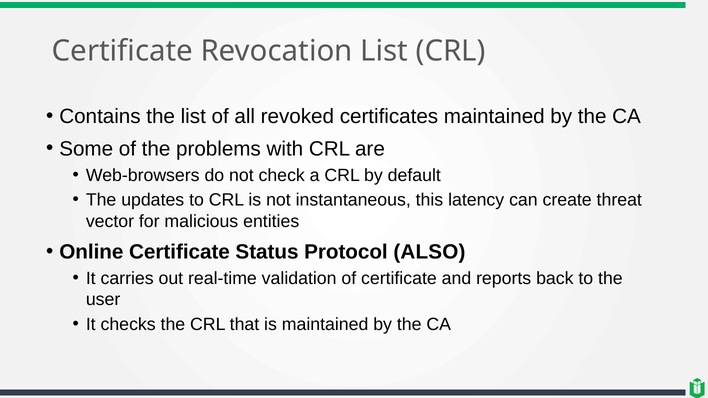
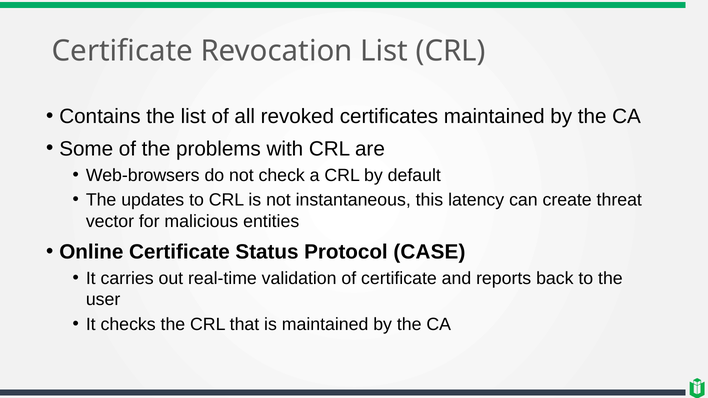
ALSO: ALSO -> CASE
